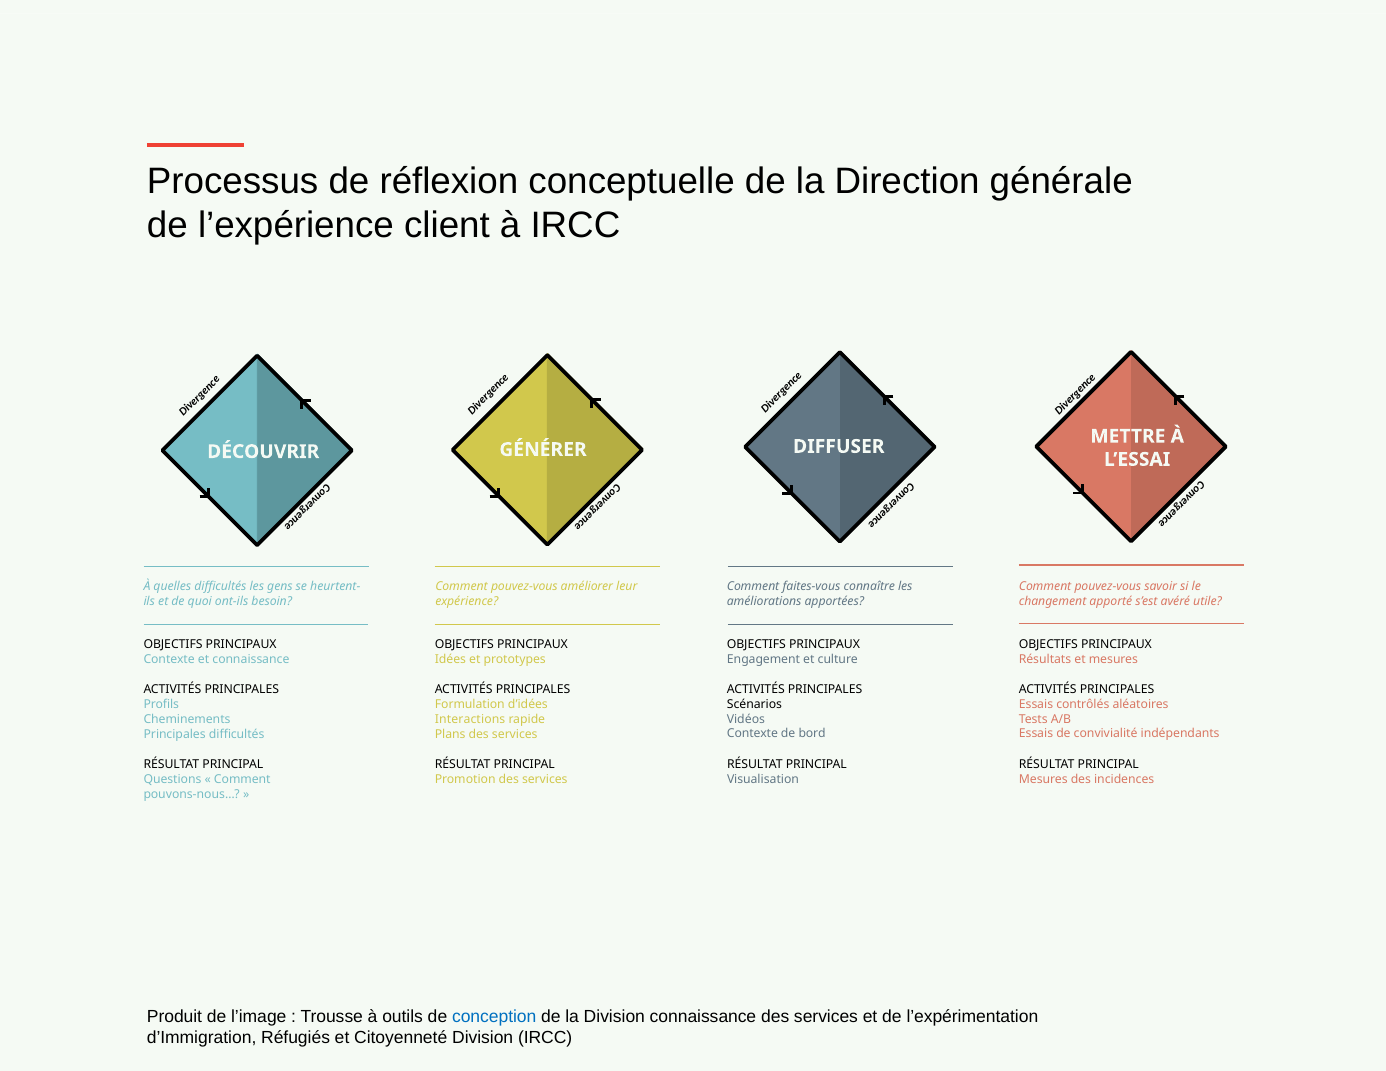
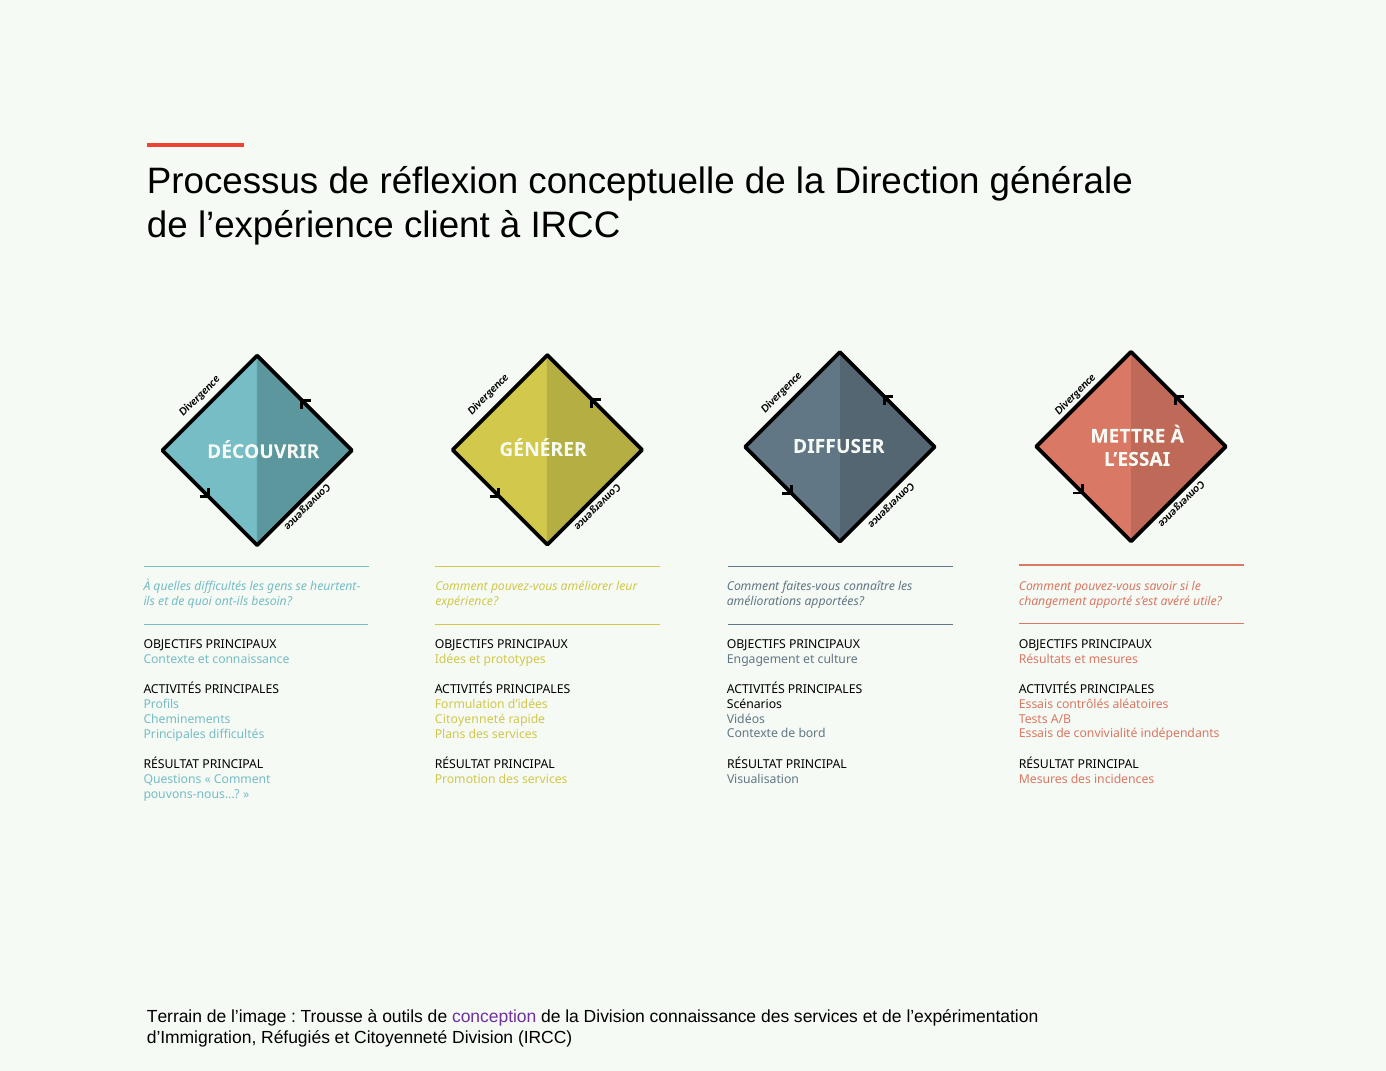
Interactions at (470, 719): Interactions -> Citoyenneté
Produit: Produit -> Terrain
conception colour: blue -> purple
